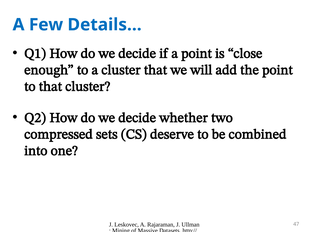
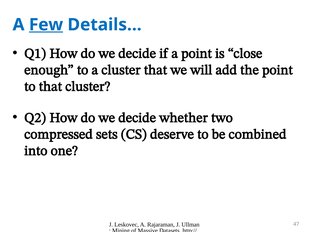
Few underline: none -> present
